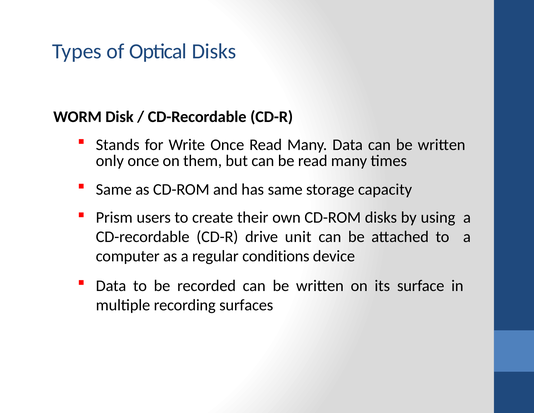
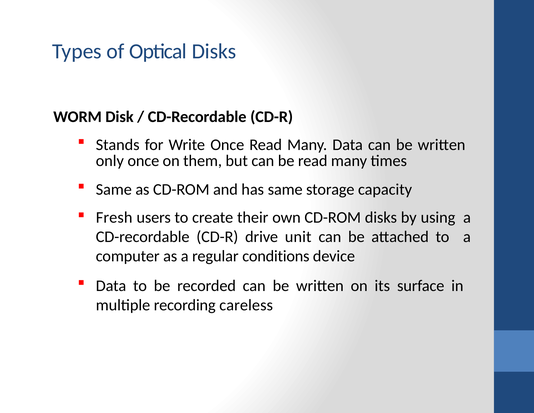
Prism: Prism -> Fresh
surfaces: surfaces -> careless
